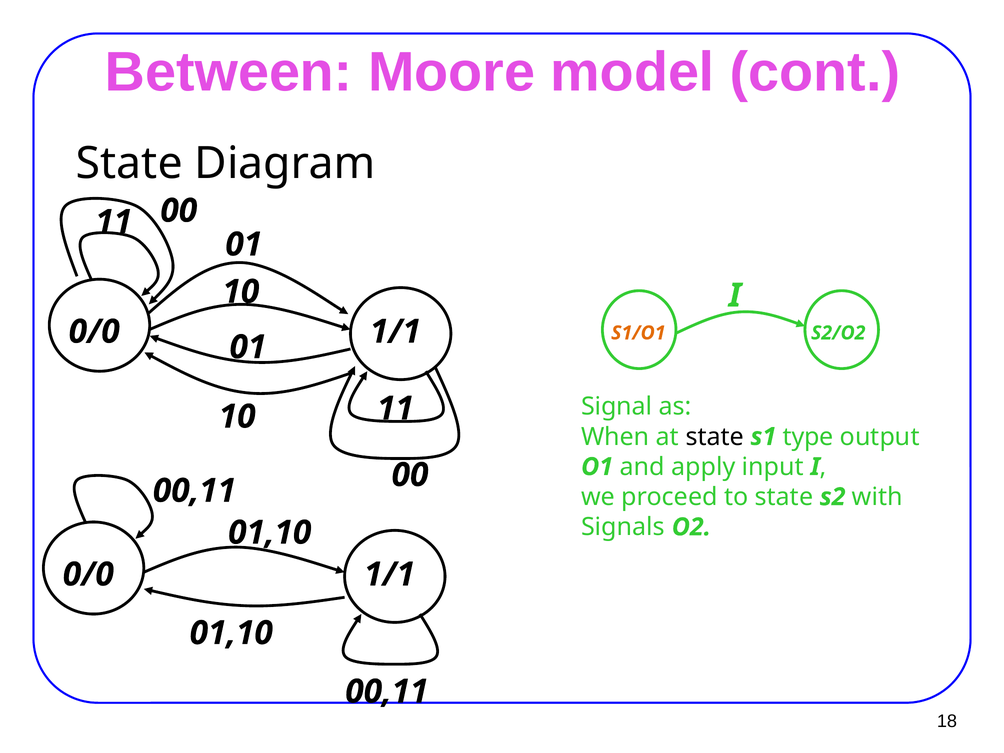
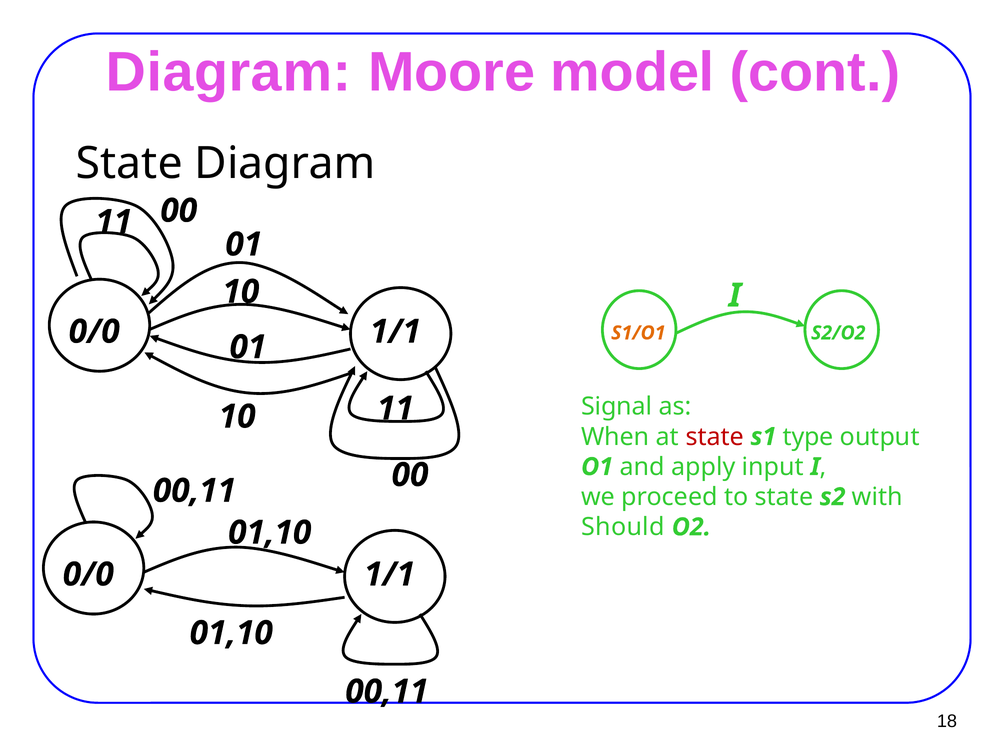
Between at (229, 73): Between -> Diagram
state at (715, 437) colour: black -> red
Signals: Signals -> Should
